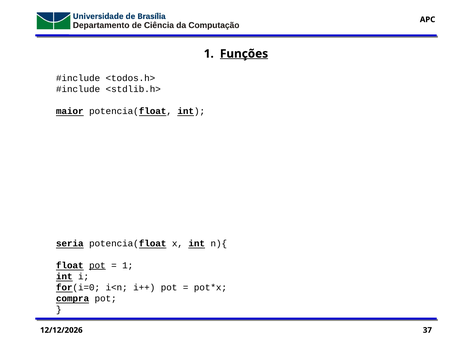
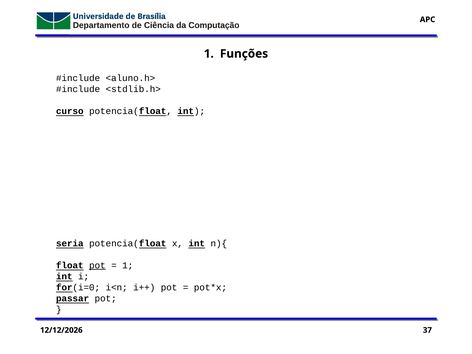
Funções underline: present -> none
<todos.h>: <todos.h> -> <aluno.h>
maior: maior -> curso
compra: compra -> passar
